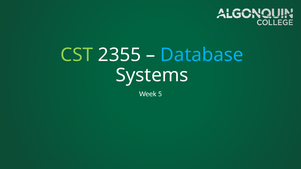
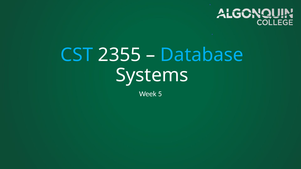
CST colour: light green -> light blue
